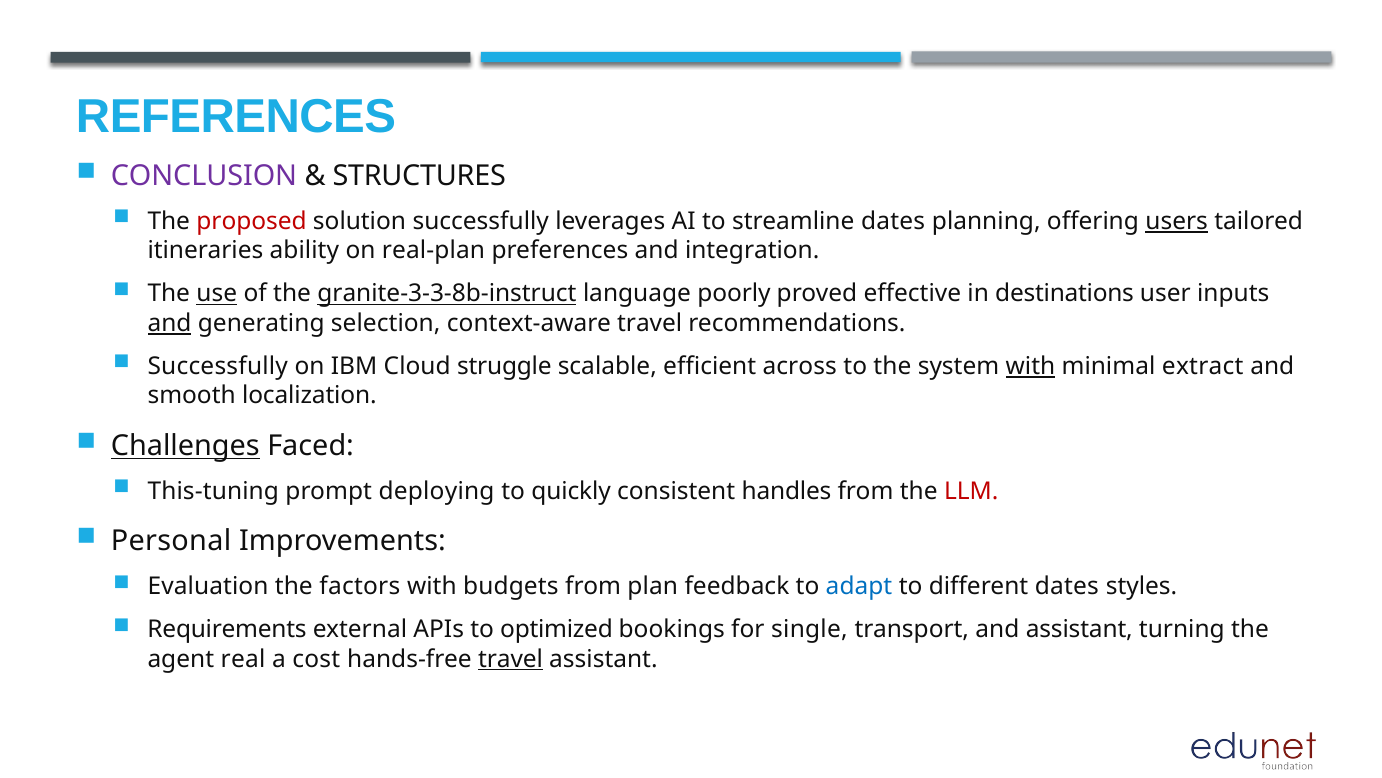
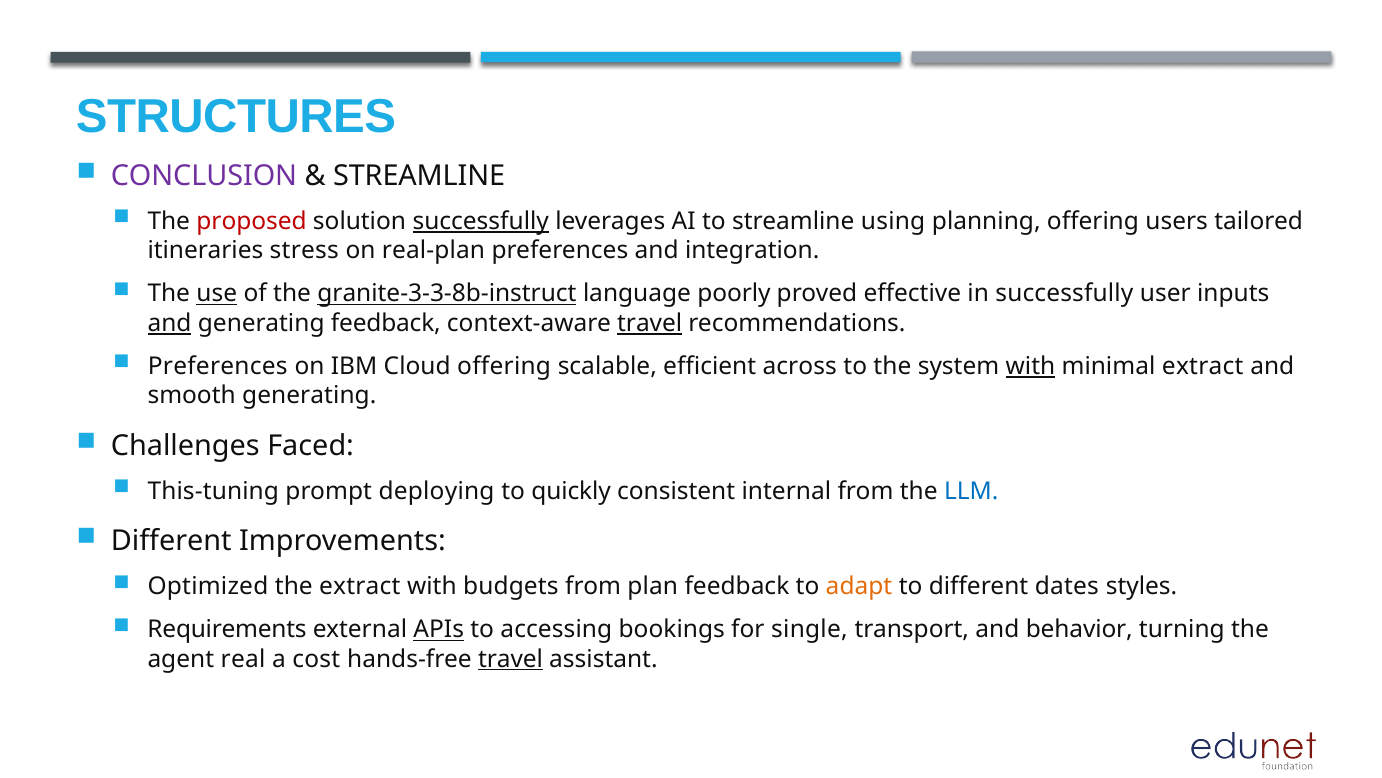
REFERENCES: REFERENCES -> STRUCTURES
STRUCTURES at (419, 176): STRUCTURES -> STREAMLINE
successfully at (481, 221) underline: none -> present
streamline dates: dates -> using
users underline: present -> none
ability: ability -> stress
in destinations: destinations -> successfully
generating selection: selection -> feedback
travel at (650, 323) underline: none -> present
Successfully at (218, 366): Successfully -> Preferences
Cloud struggle: struggle -> offering
smooth localization: localization -> generating
Challenges underline: present -> none
handles: handles -> internal
LLM colour: red -> blue
Personal at (171, 541): Personal -> Different
Evaluation: Evaluation -> Optimized
the factors: factors -> extract
adapt colour: blue -> orange
APIs underline: none -> present
optimized: optimized -> accessing
and assistant: assistant -> behavior
